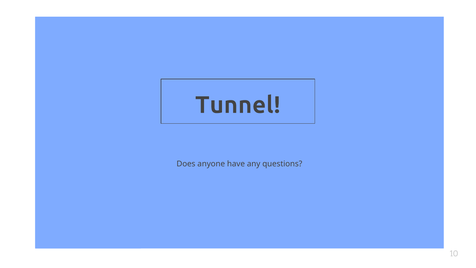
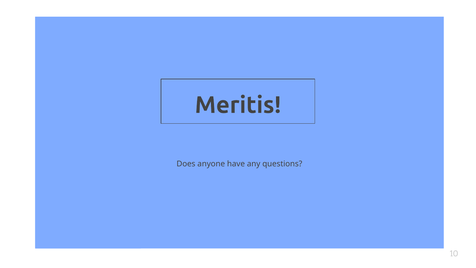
Tunnel: Tunnel -> Meritis
